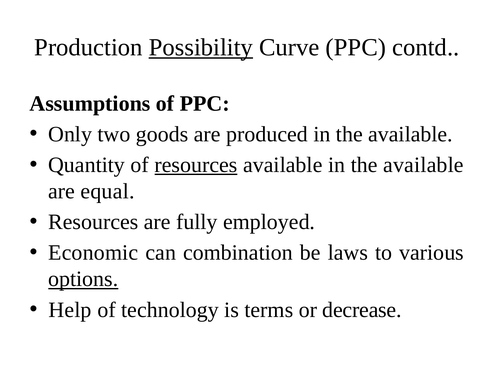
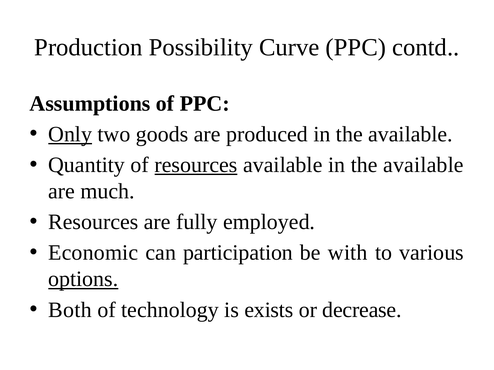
Possibility underline: present -> none
Only underline: none -> present
equal: equal -> much
combination: combination -> participation
laws: laws -> with
Help: Help -> Both
terms: terms -> exists
